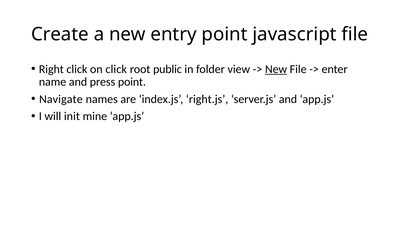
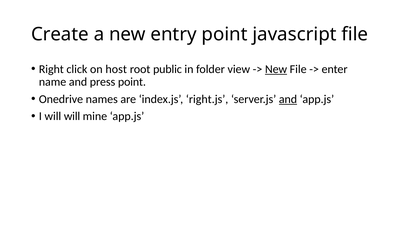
on click: click -> host
Navigate: Navigate -> Onedrive
and at (288, 99) underline: none -> present
will init: init -> will
